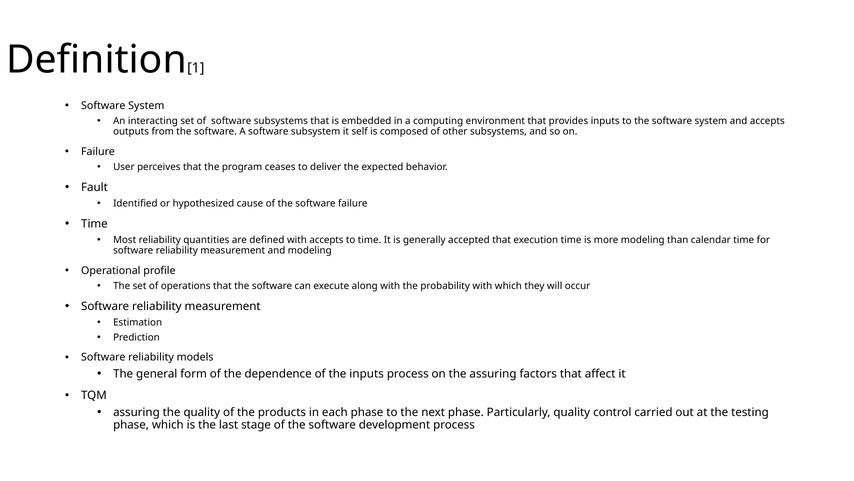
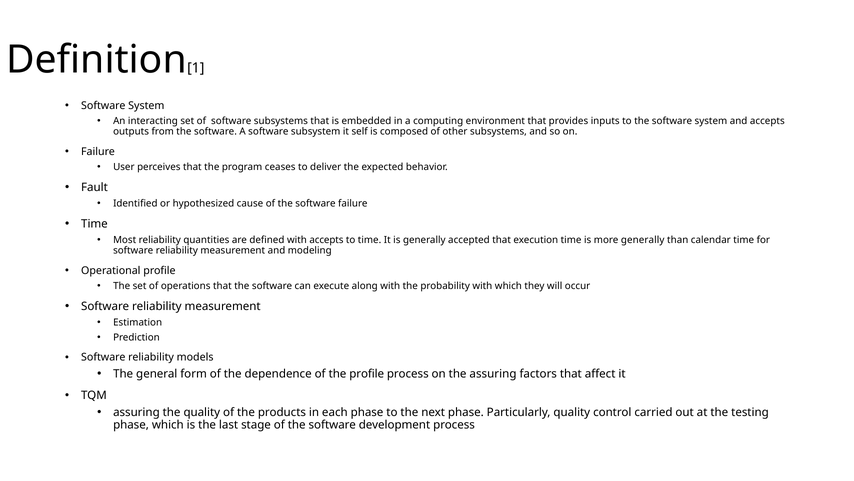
more modeling: modeling -> generally
the inputs: inputs -> profile
